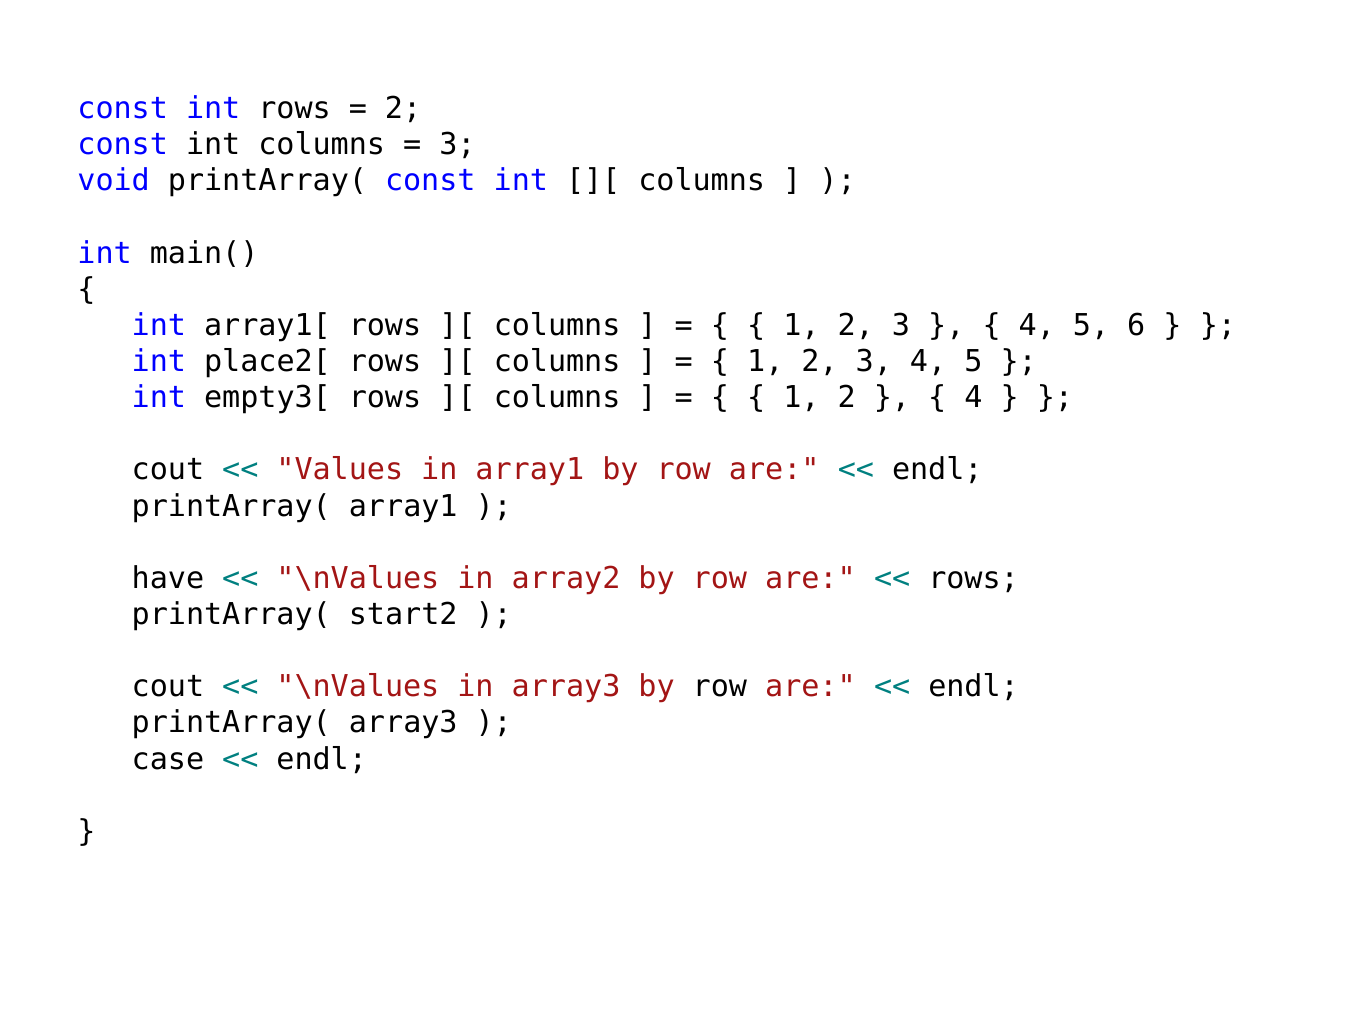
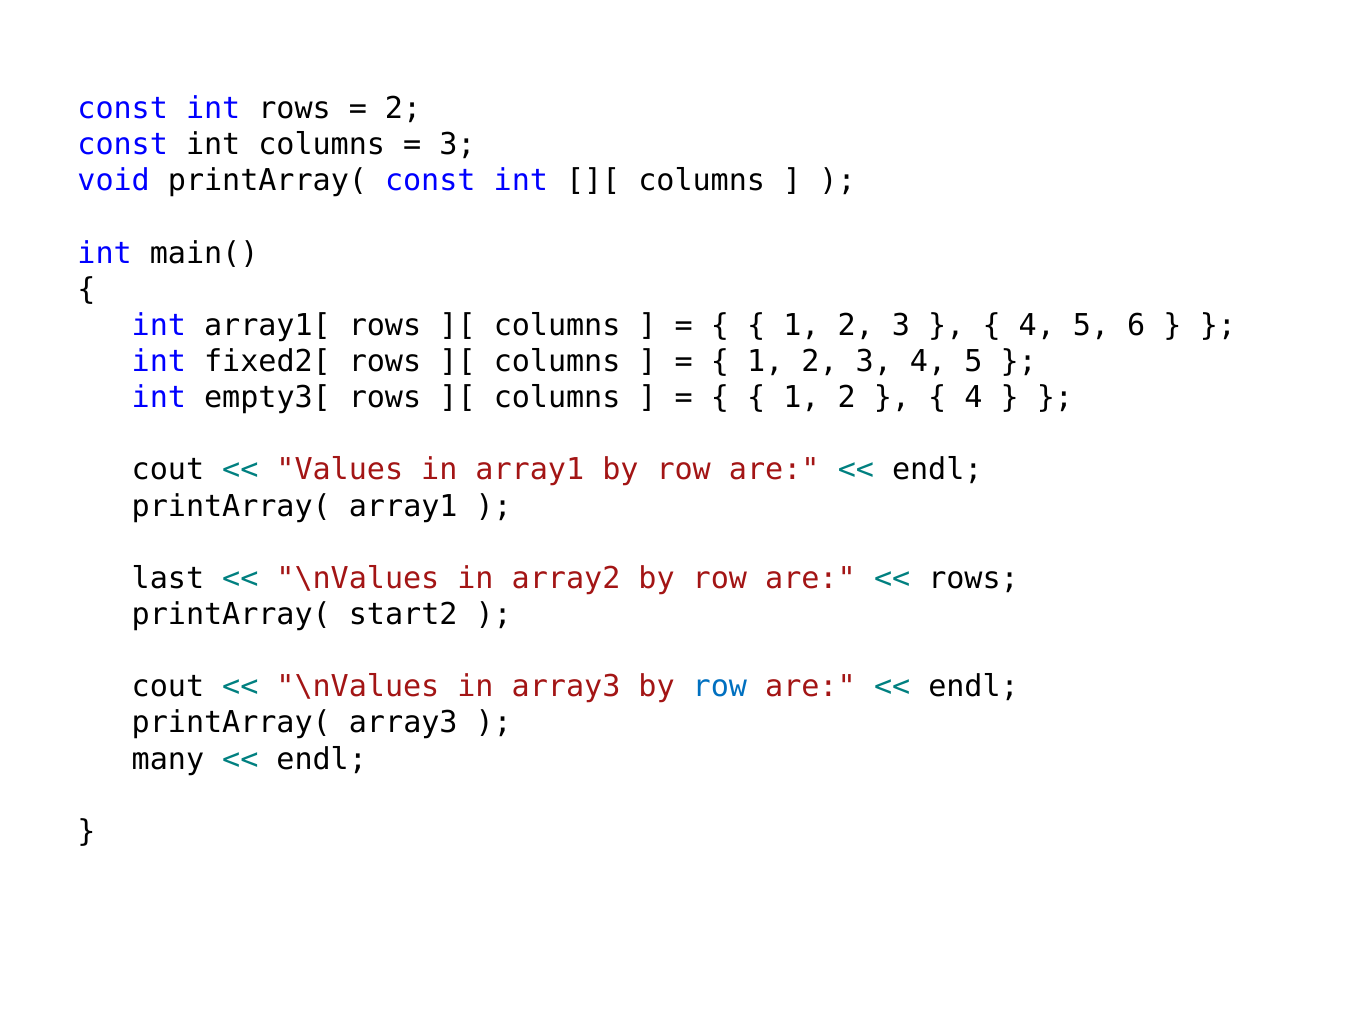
place2[: place2[ -> fixed2[
have: have -> last
row at (720, 687) colour: black -> blue
case: case -> many
